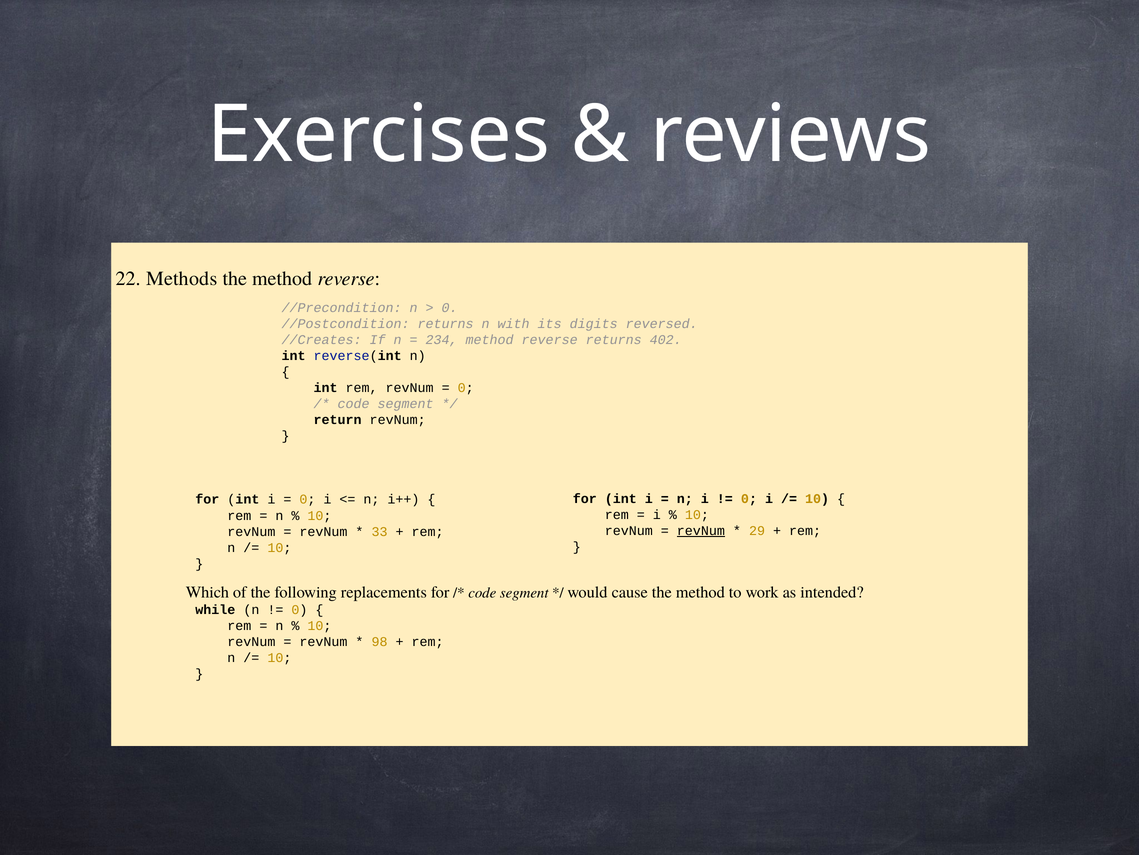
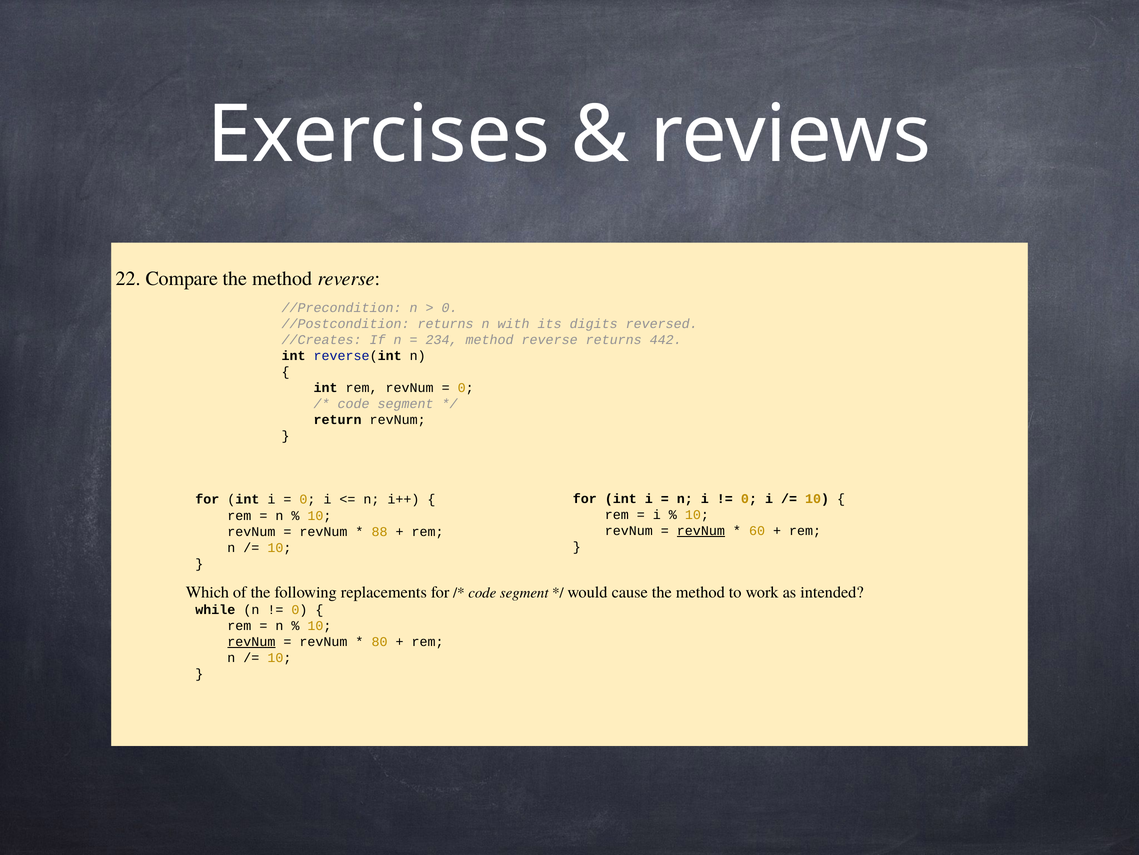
Methods: Methods -> Compare
402: 402 -> 442
29: 29 -> 60
33: 33 -> 88
revNum at (251, 641) underline: none -> present
98: 98 -> 80
